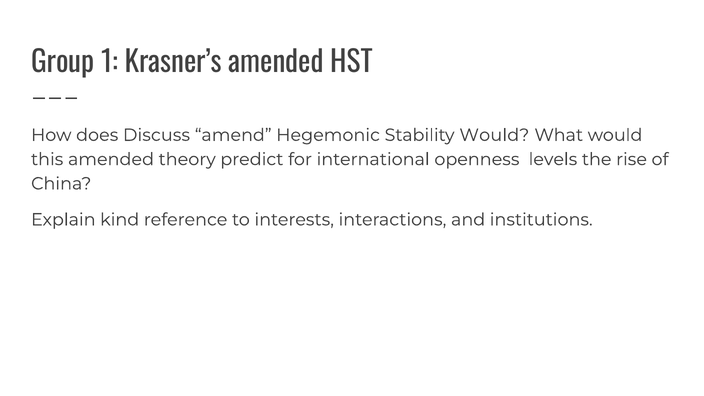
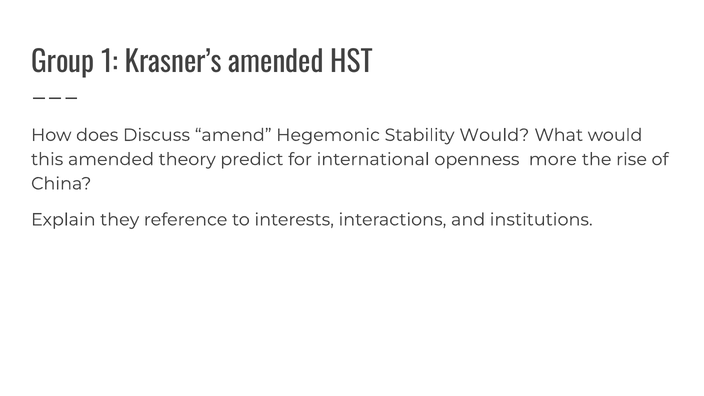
levels: levels -> more
kind: kind -> they
